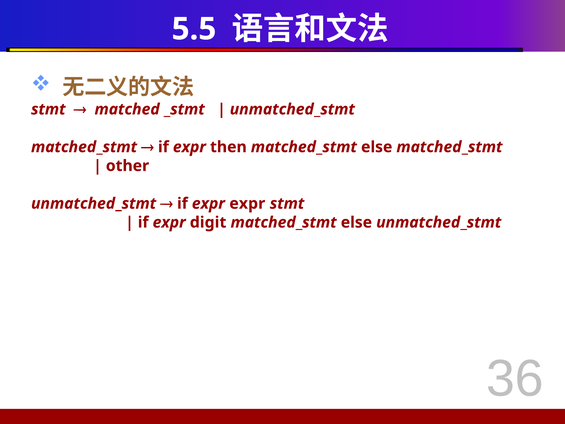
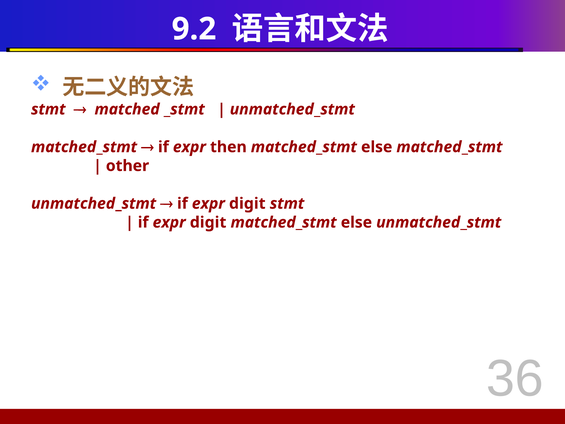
5.5: 5.5 -> 9.2
expr at (247, 203): expr -> digit
